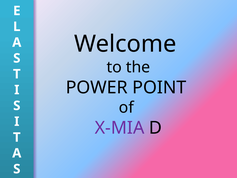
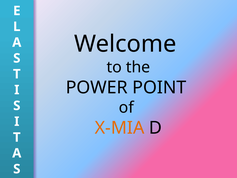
X-MIA colour: purple -> orange
